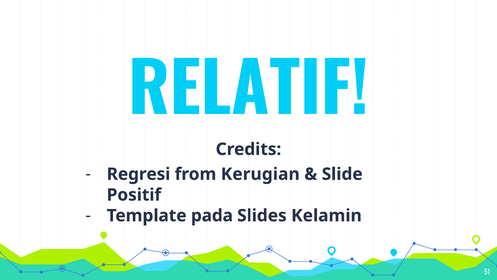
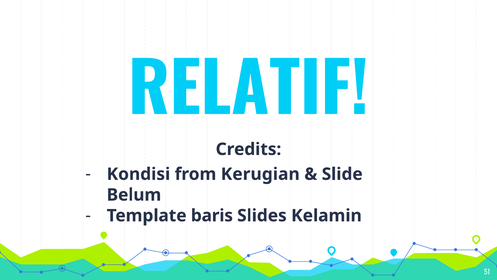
Regresi: Regresi -> Kondisi
Positif: Positif -> Belum
pada: pada -> baris
